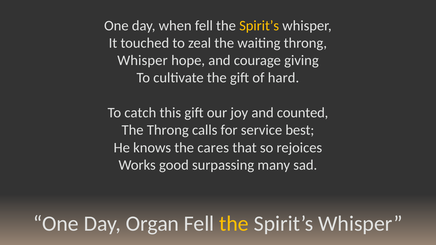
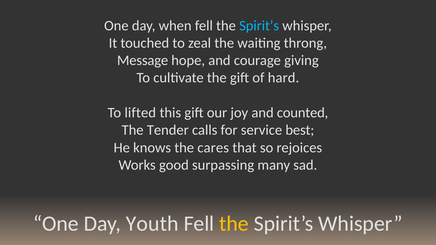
Spirit’s at (259, 26) colour: yellow -> light blue
Whisper at (142, 60): Whisper -> Message
catch: catch -> lifted
The Throng: Throng -> Tender
Organ: Organ -> Youth
